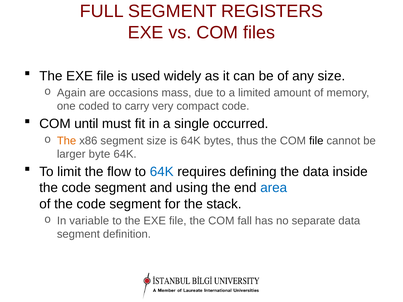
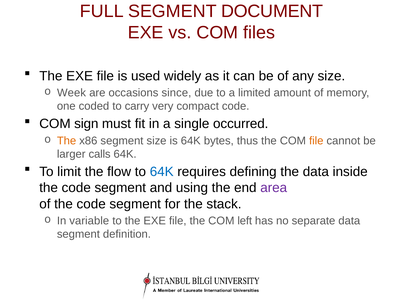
REGISTERS: REGISTERS -> DOCUMENT
Again: Again -> Week
mass: mass -> since
until: until -> sign
file at (316, 141) colour: black -> orange
byte: byte -> calls
area colour: blue -> purple
fall: fall -> left
